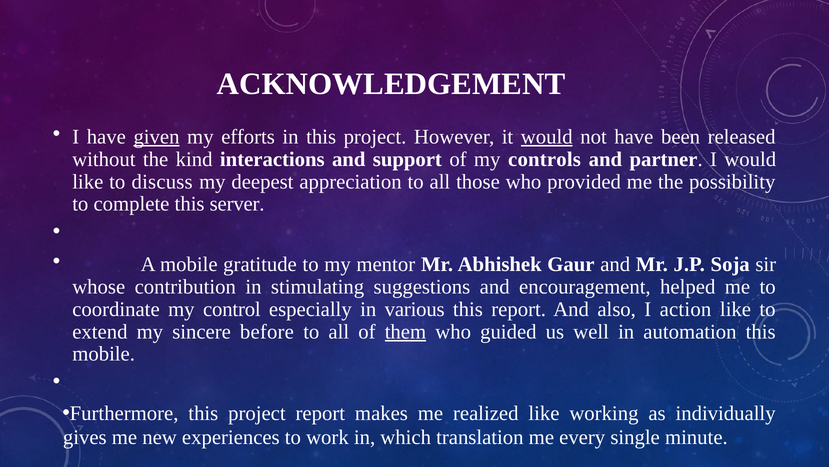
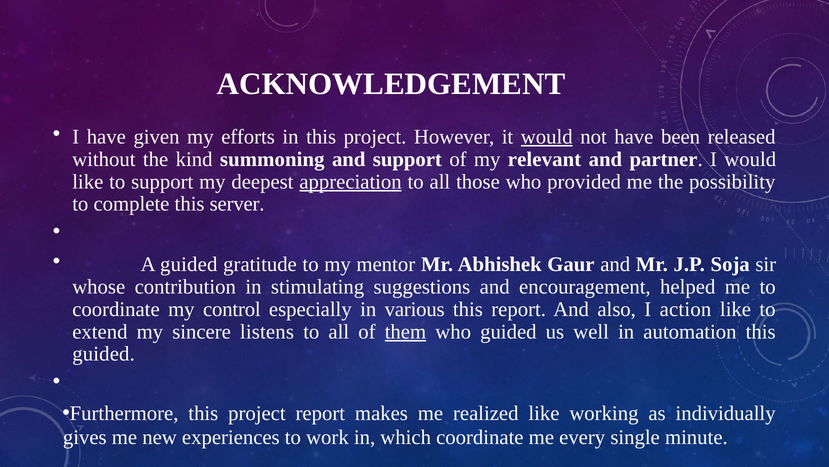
given underline: present -> none
interactions: interactions -> summoning
controls: controls -> relevant
to discuss: discuss -> support
appreciation underline: none -> present
A mobile: mobile -> guided
before: before -> listens
mobile at (104, 354): mobile -> guided
which translation: translation -> coordinate
